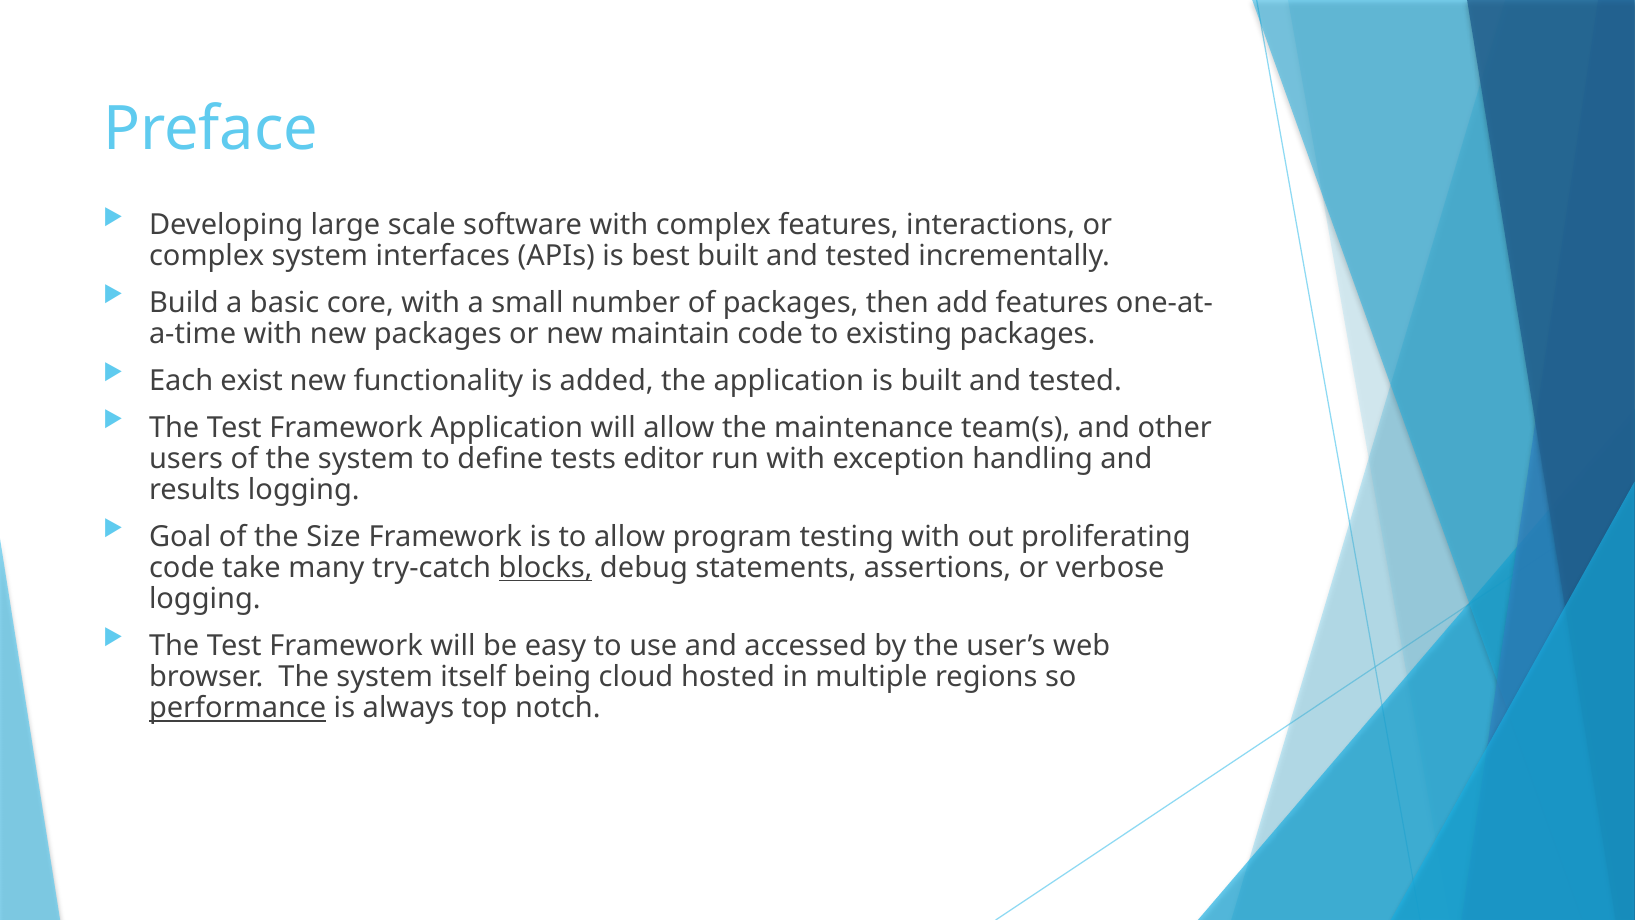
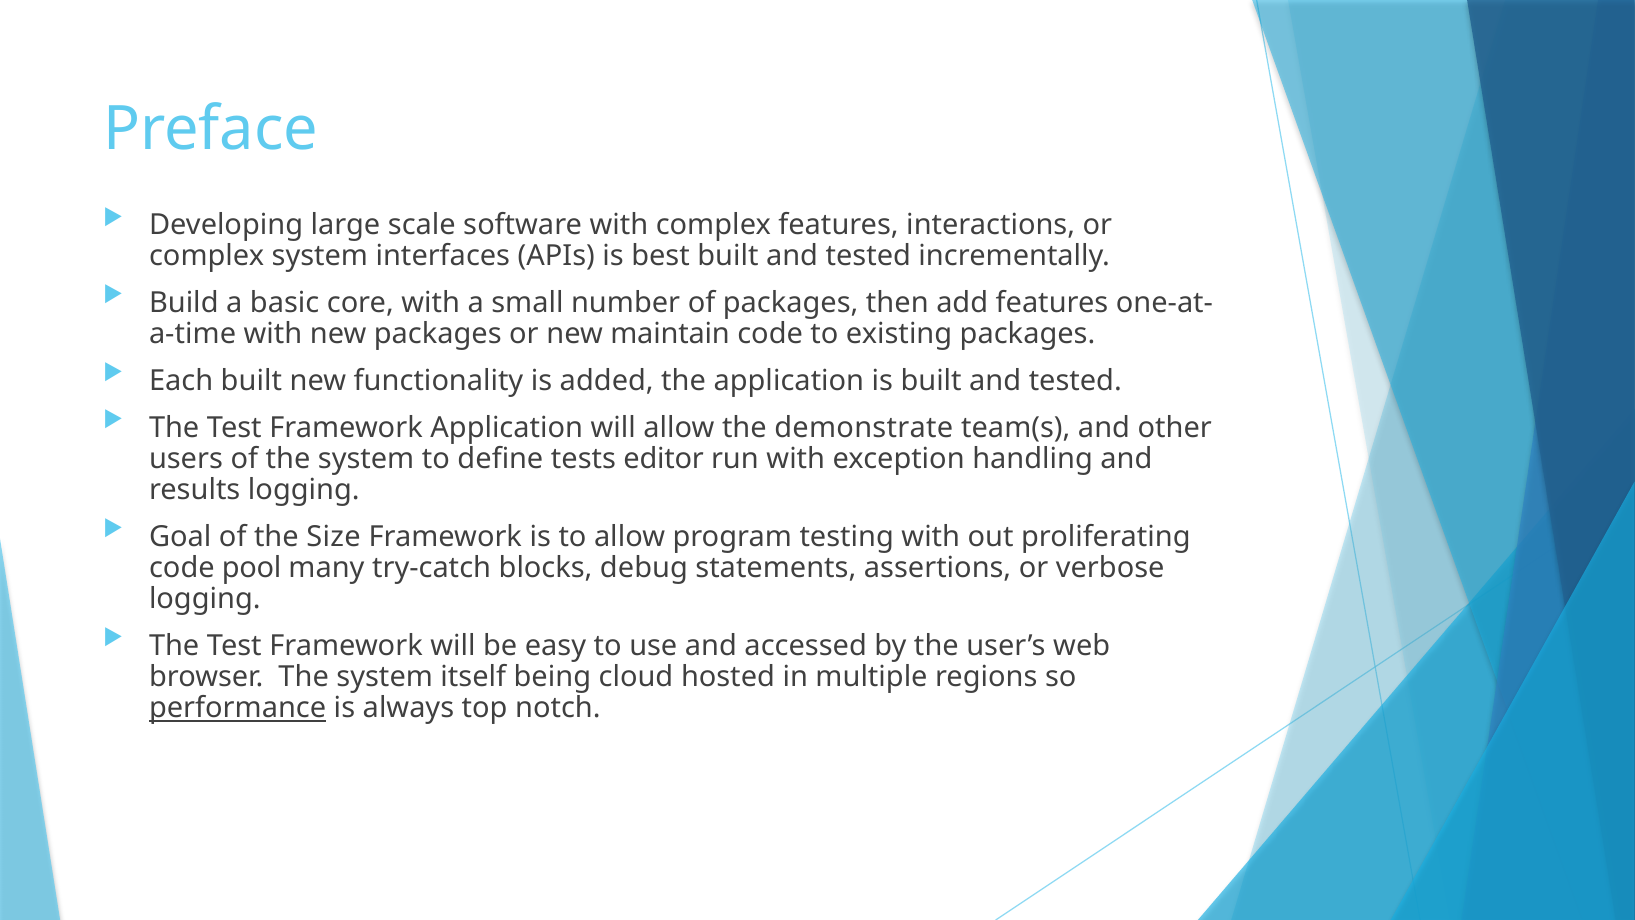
Each exist: exist -> built
maintenance: maintenance -> demonstrate
take: take -> pool
blocks underline: present -> none
